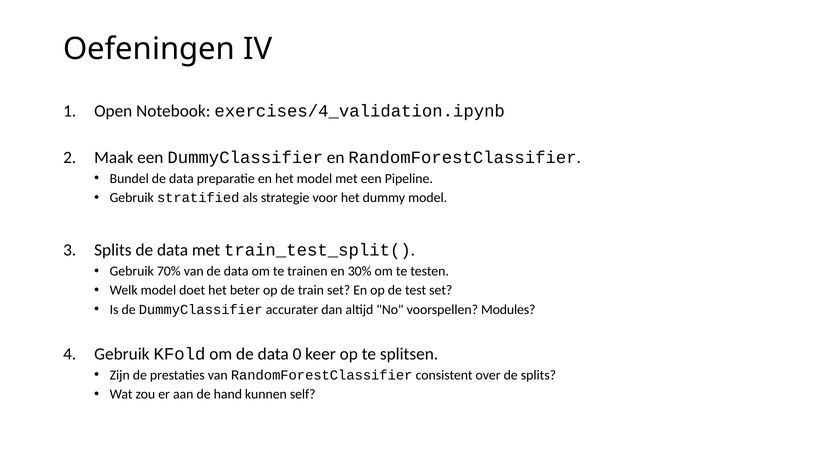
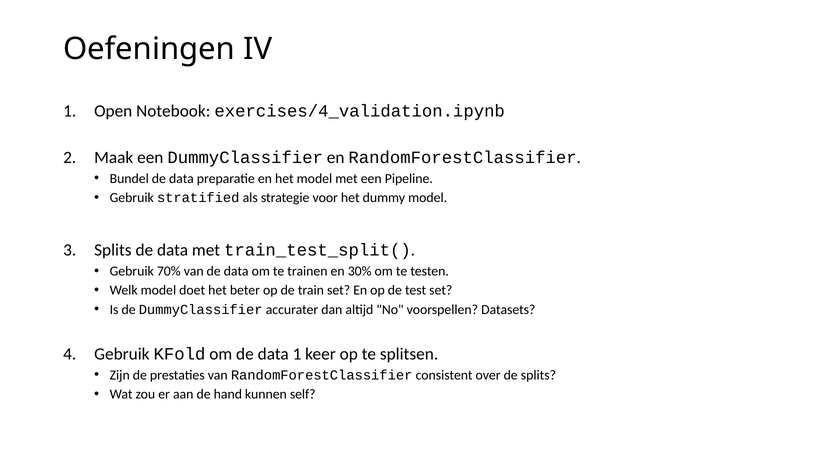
Modules: Modules -> Datasets
data 0: 0 -> 1
